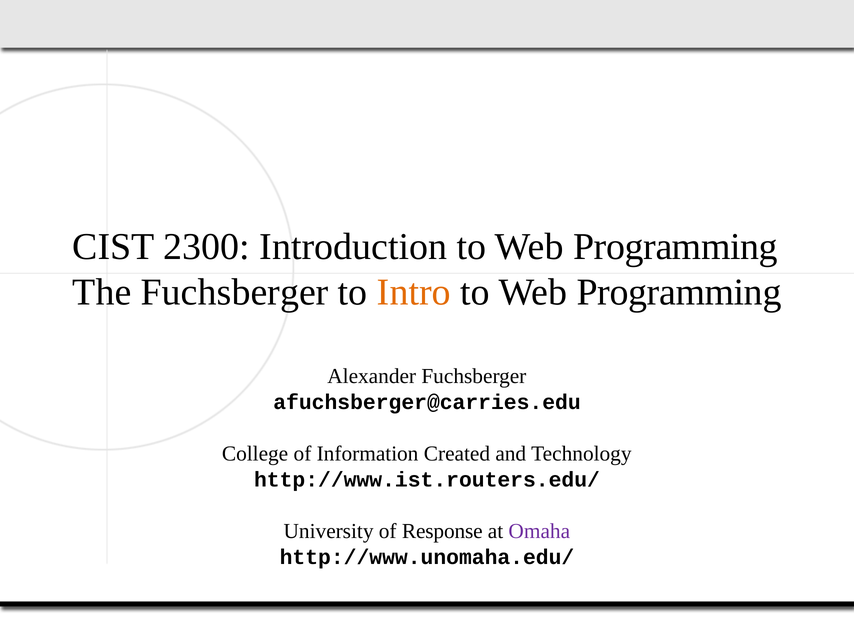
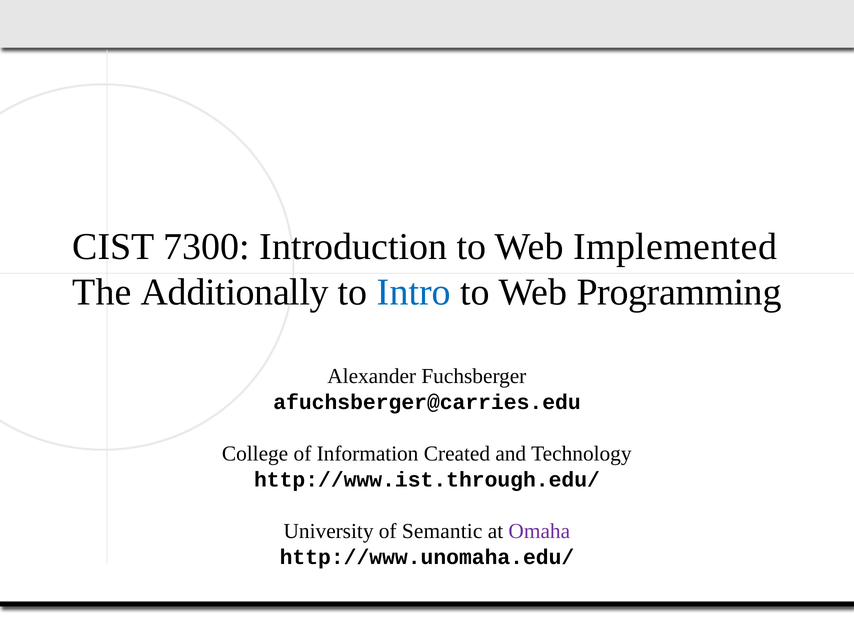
2300: 2300 -> 7300
Introduction to Web Programming: Programming -> Implemented
The Fuchsberger: Fuchsberger -> Additionally
Intro colour: orange -> blue
http://www.ist.routers.edu/: http://www.ist.routers.edu/ -> http://www.ist.through.edu/
Response: Response -> Semantic
